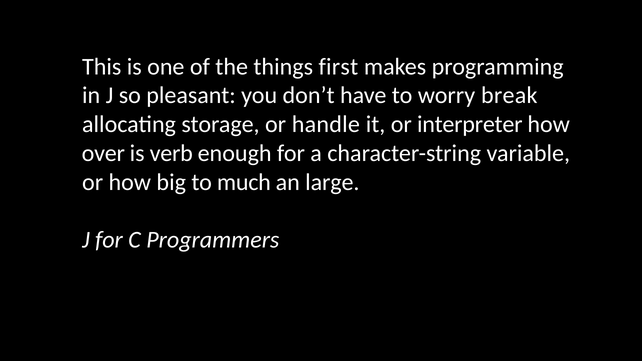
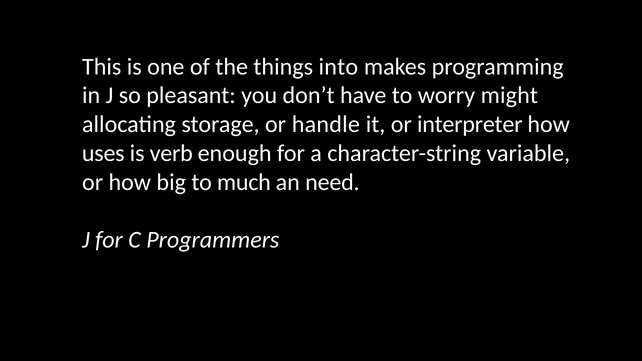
first: first -> into
break: break -> might
over: over -> uses
large: large -> need
